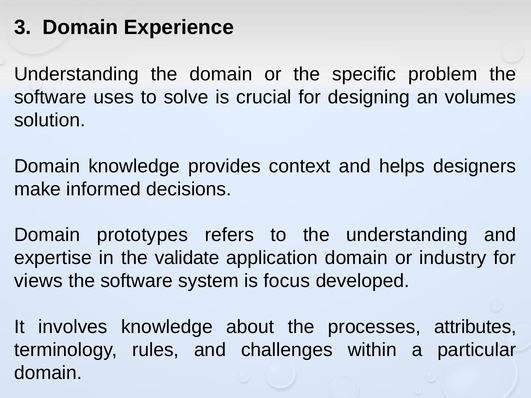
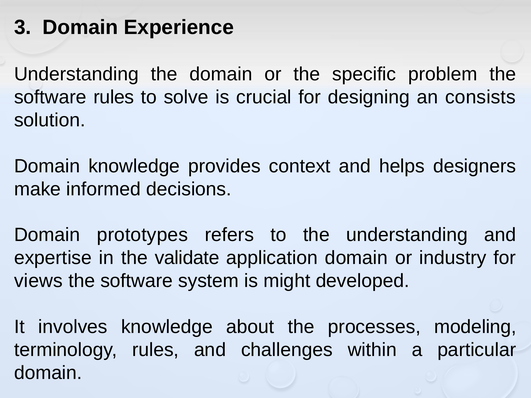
software uses: uses -> rules
volumes: volumes -> consists
focus: focus -> might
attributes: attributes -> modeling
